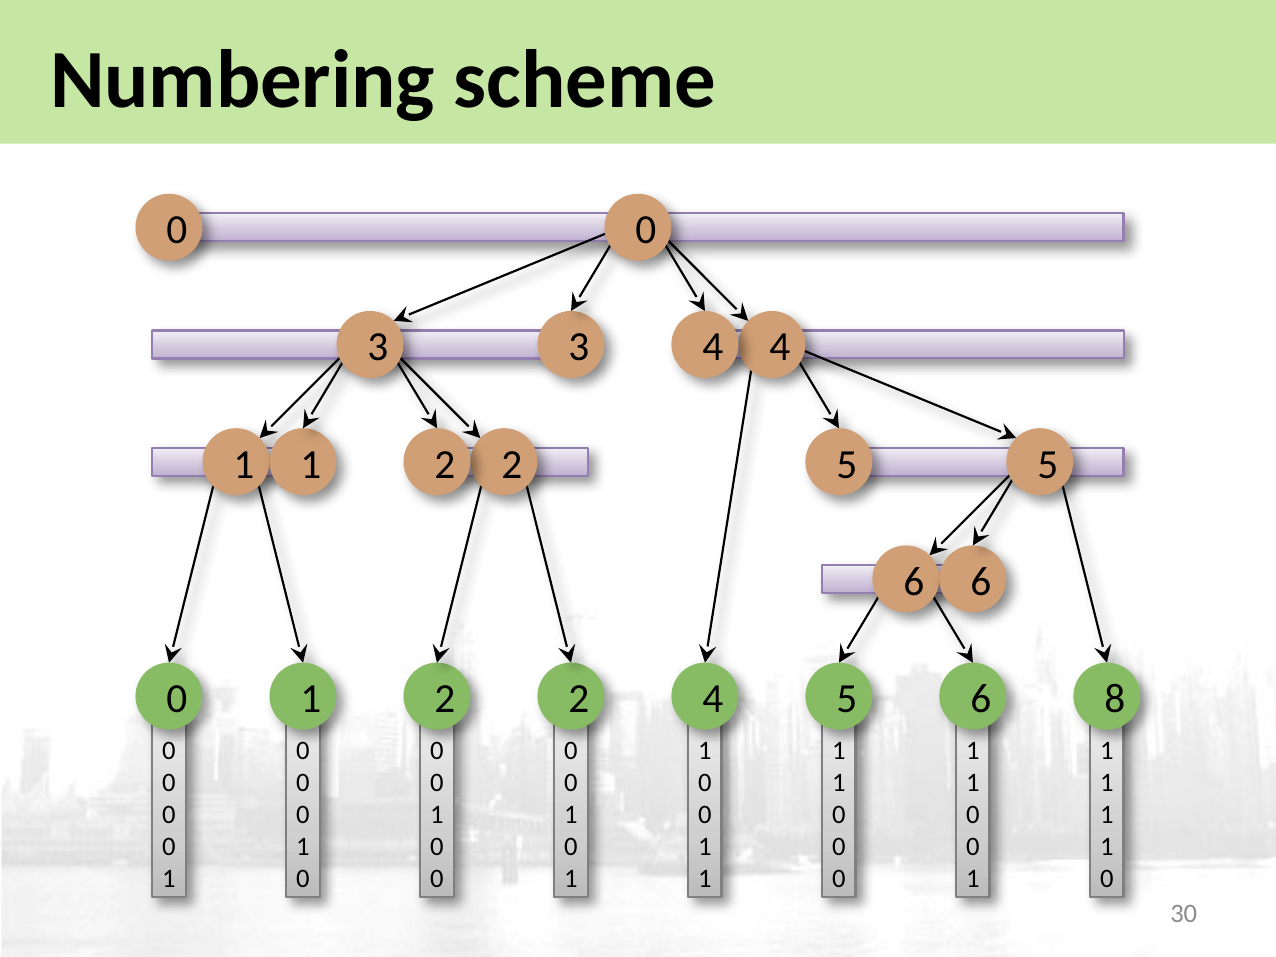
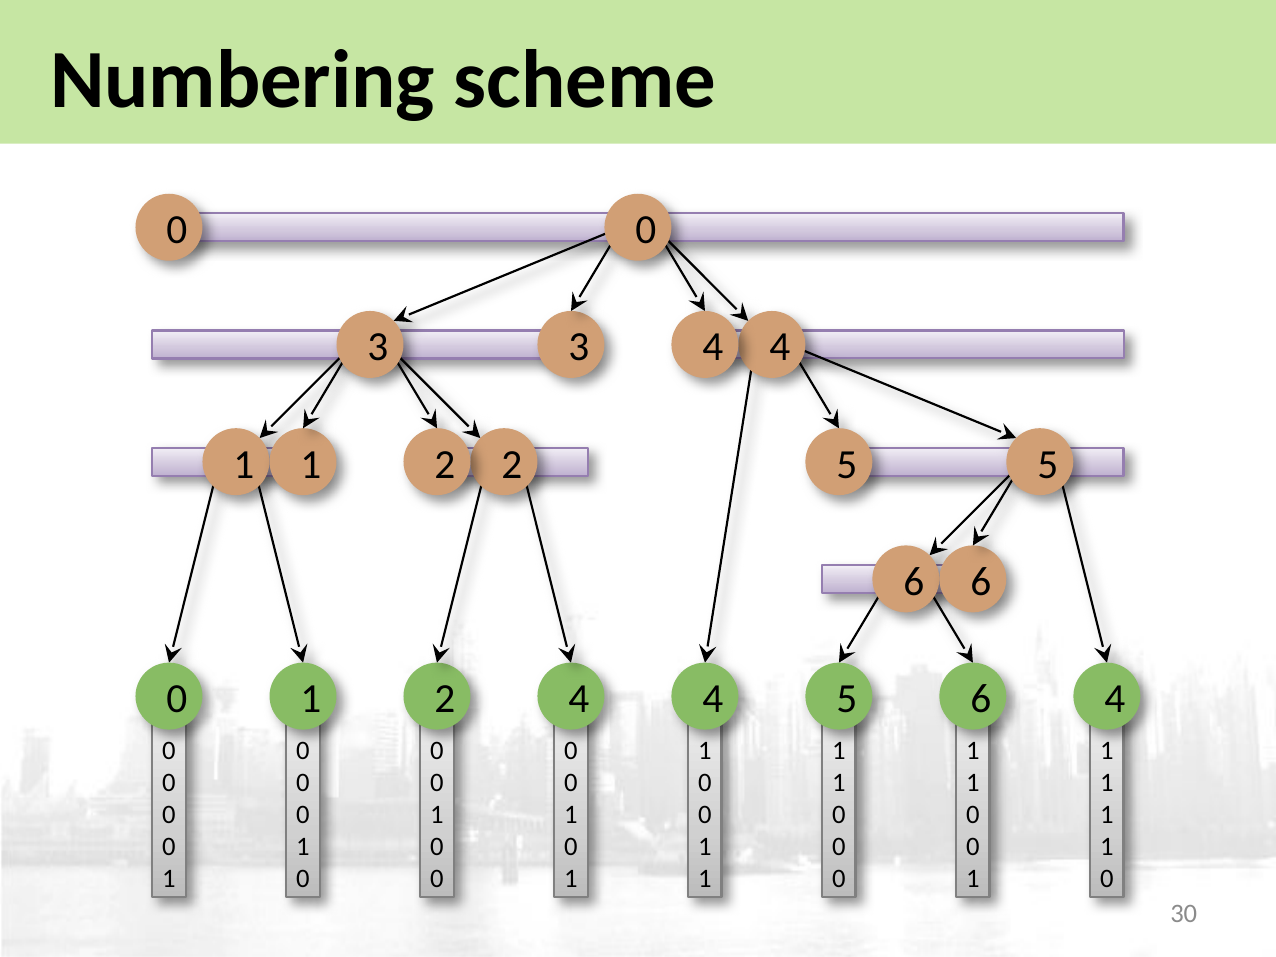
1 2 2: 2 -> 4
6 8: 8 -> 4
